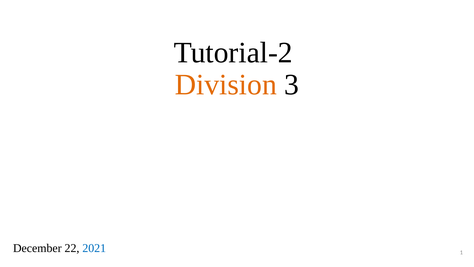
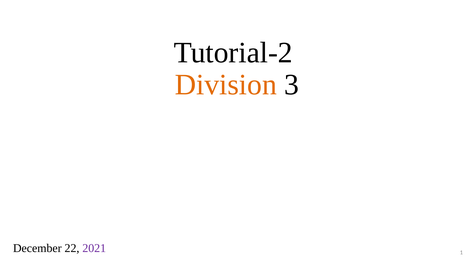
2021 colour: blue -> purple
